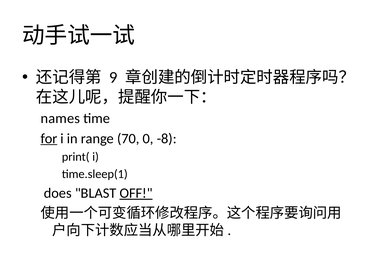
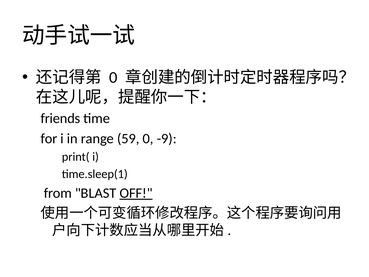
9 at (113, 77): 9 -> 0
names: names -> friends
for underline: present -> none
70: 70 -> 59
-8: -8 -> -9
does: does -> from
